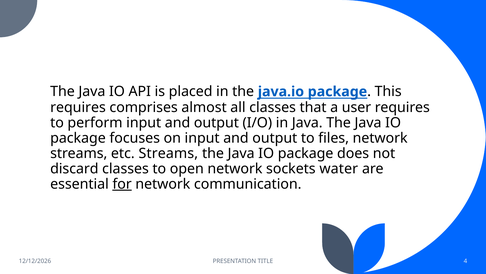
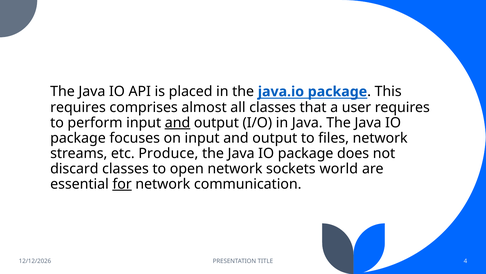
and at (178, 122) underline: none -> present
etc Streams: Streams -> Produce
water: water -> world
